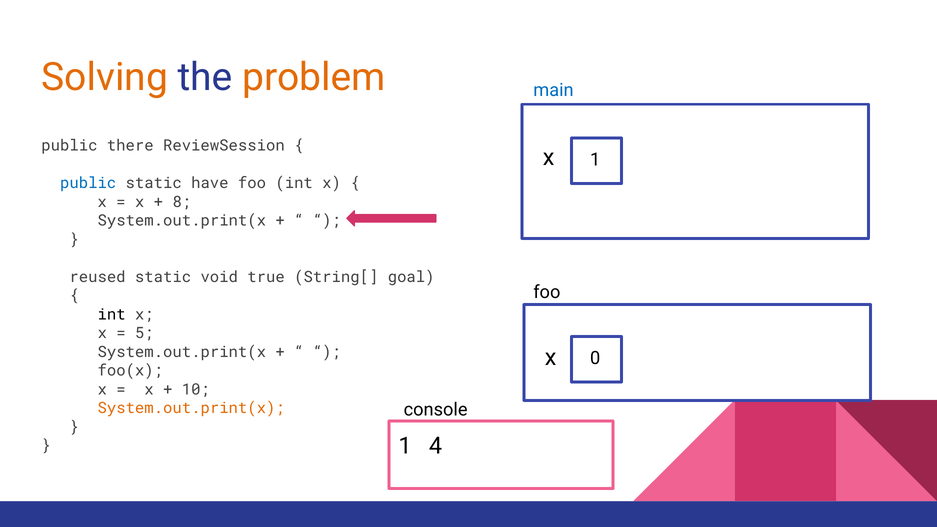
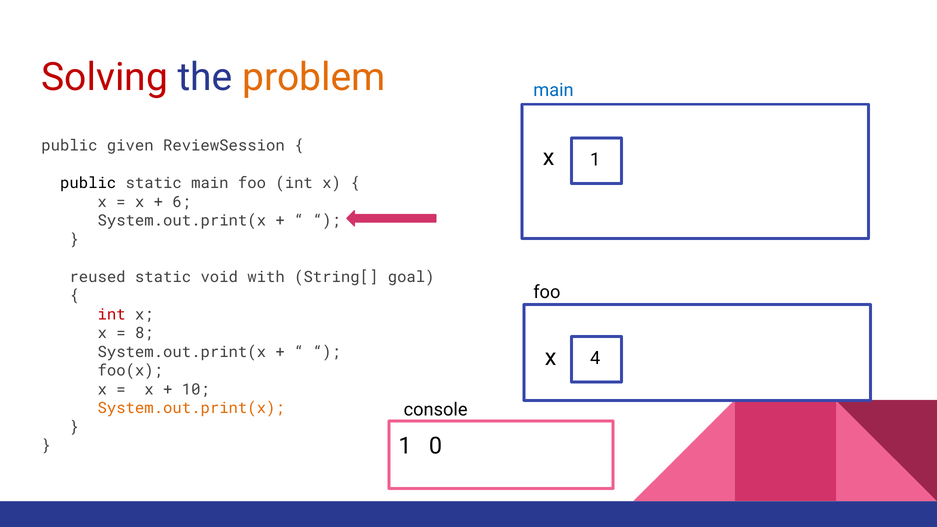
Solving colour: orange -> red
there: there -> given
public at (88, 183) colour: blue -> black
static have: have -> main
8: 8 -> 6
true: true -> with
int at (112, 315) colour: black -> red
5: 5 -> 8
0: 0 -> 4
4: 4 -> 0
